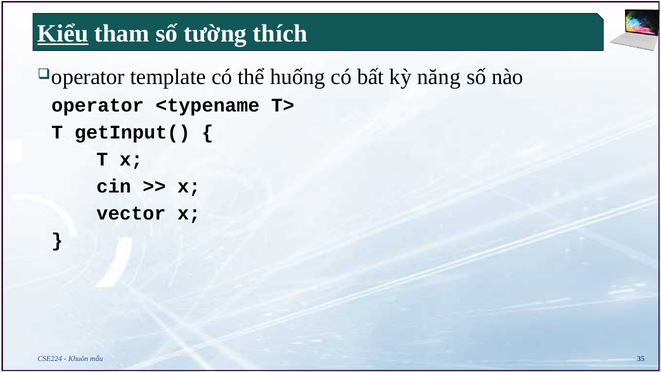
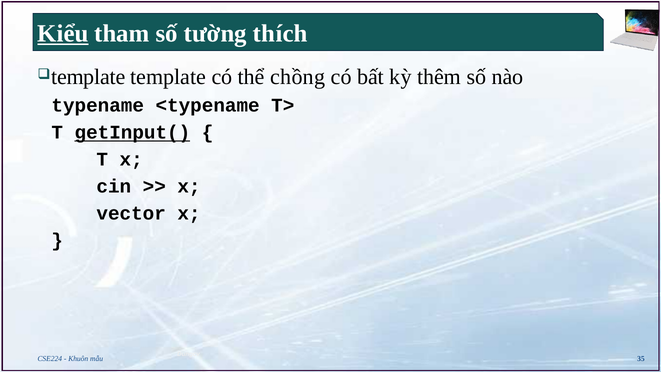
operator at (88, 77): operator -> template
huống: huống -> chồng
năng: năng -> thêm
operator at (98, 106): operator -> typename
getInput( underline: none -> present
